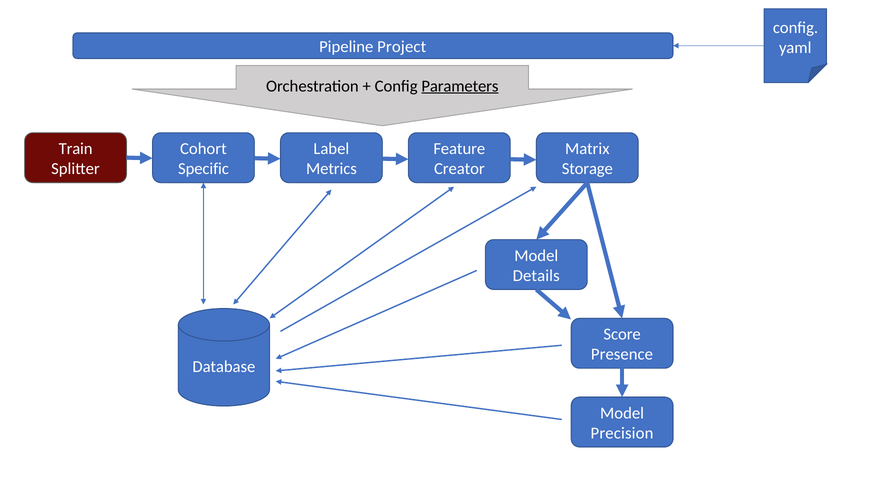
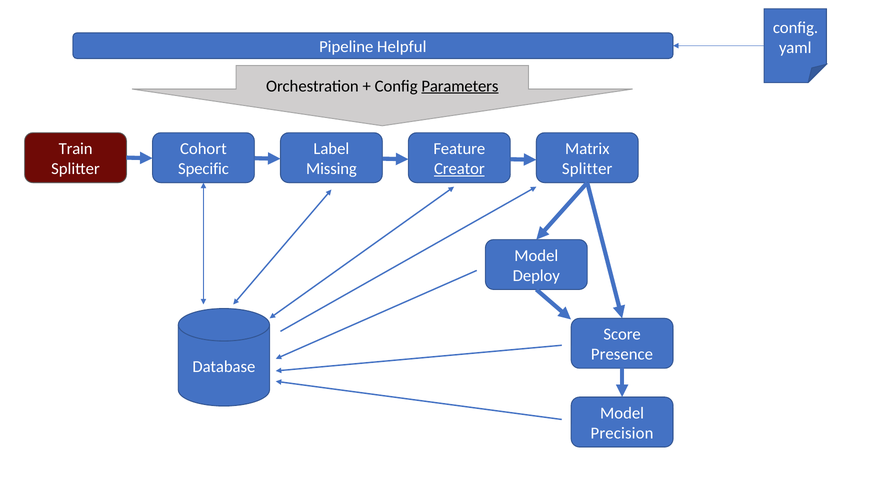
Project: Project -> Helpful
Metrics: Metrics -> Missing
Creator underline: none -> present
Storage at (587, 169): Storage -> Splitter
Details: Details -> Deploy
